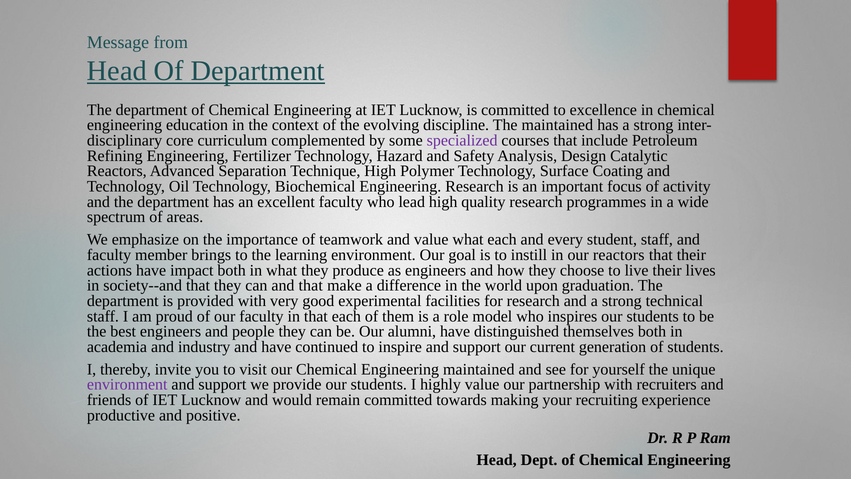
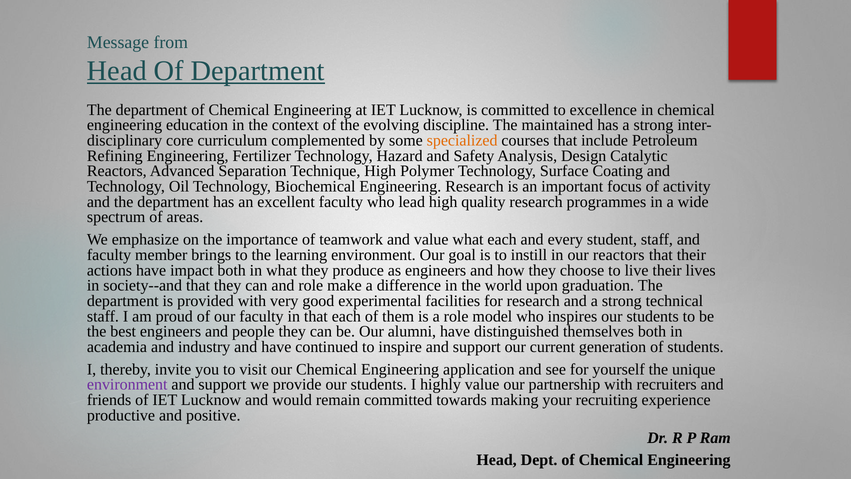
specialized colour: purple -> orange
and that: that -> role
Engineering maintained: maintained -> application
